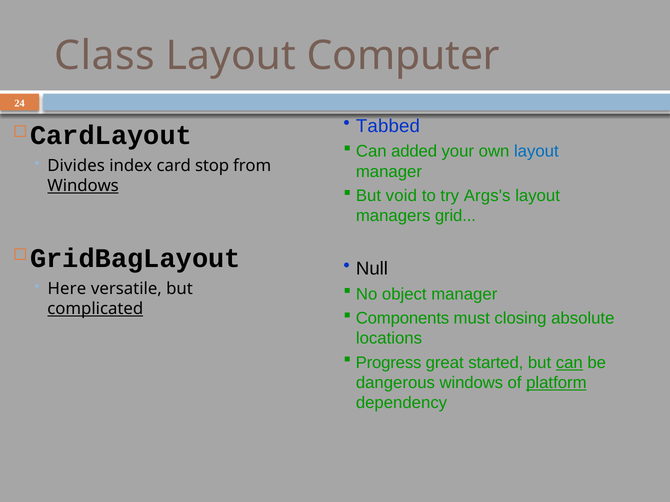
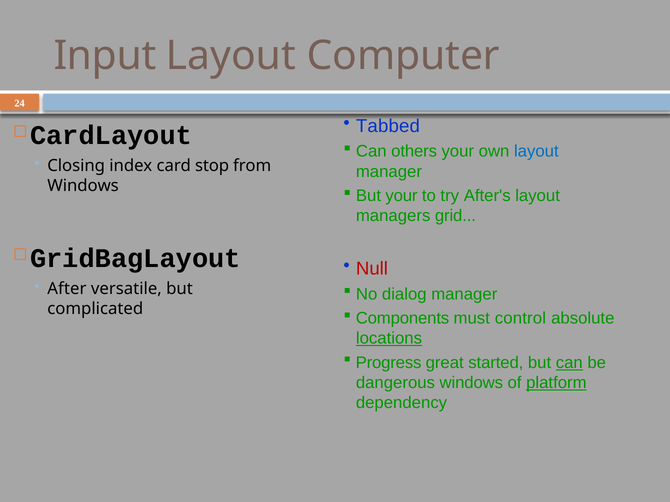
Class: Class -> Input
added: added -> others
Divides: Divides -> Closing
Windows at (83, 186) underline: present -> none
But void: void -> your
Args's: Args's -> After's
Null colour: black -> red
Here: Here -> After
object: object -> dialog
complicated underline: present -> none
closing: closing -> control
locations underline: none -> present
